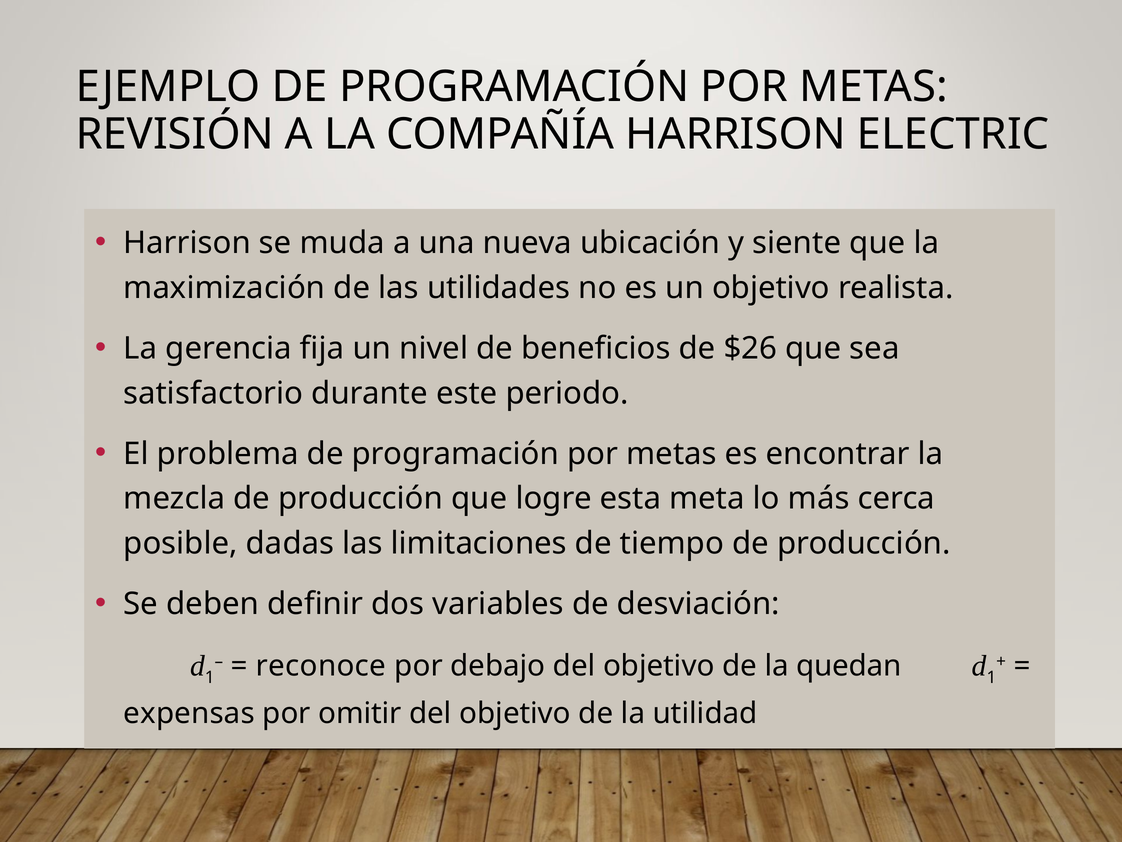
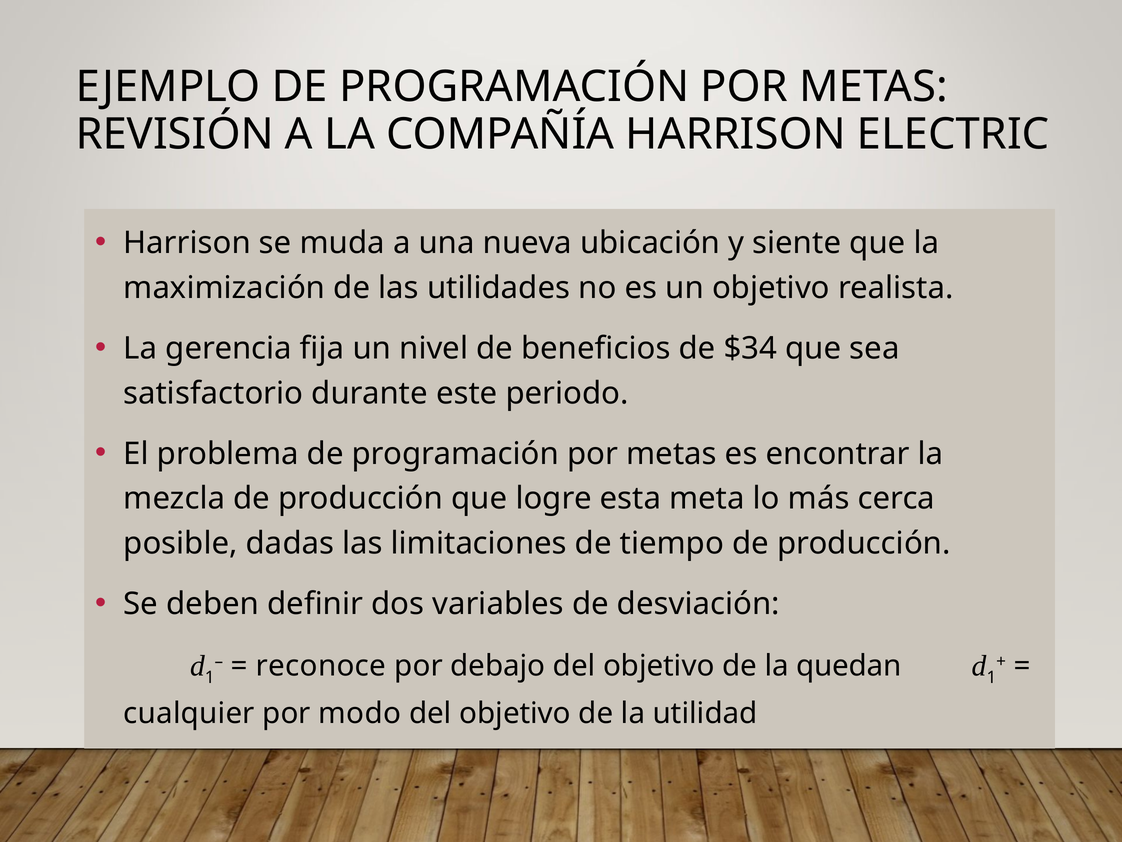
$26: $26 -> $34
expensas: expensas -> cualquier
omitir: omitir -> modo
